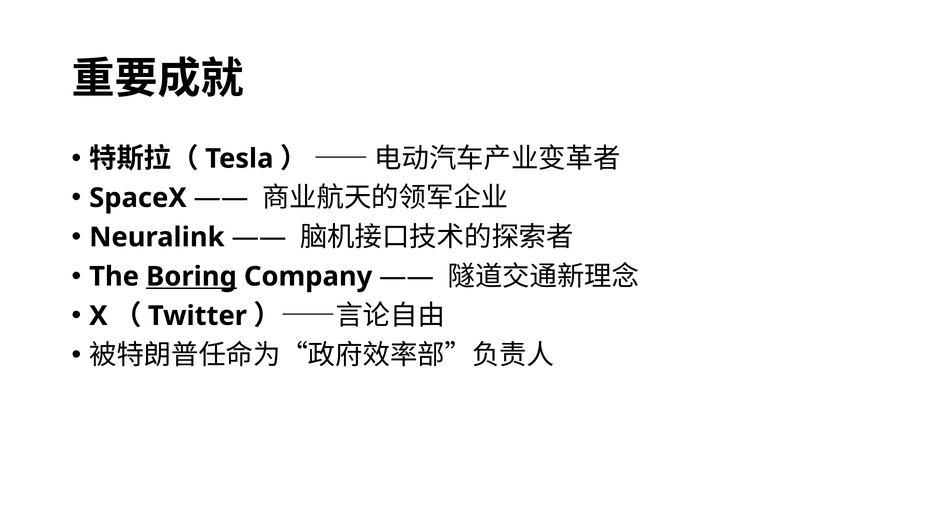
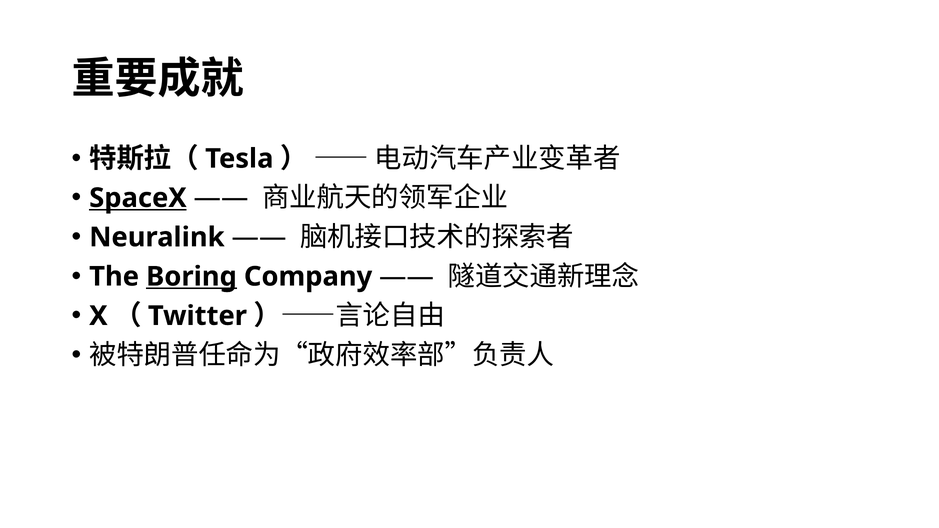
SpaceX underline: none -> present
